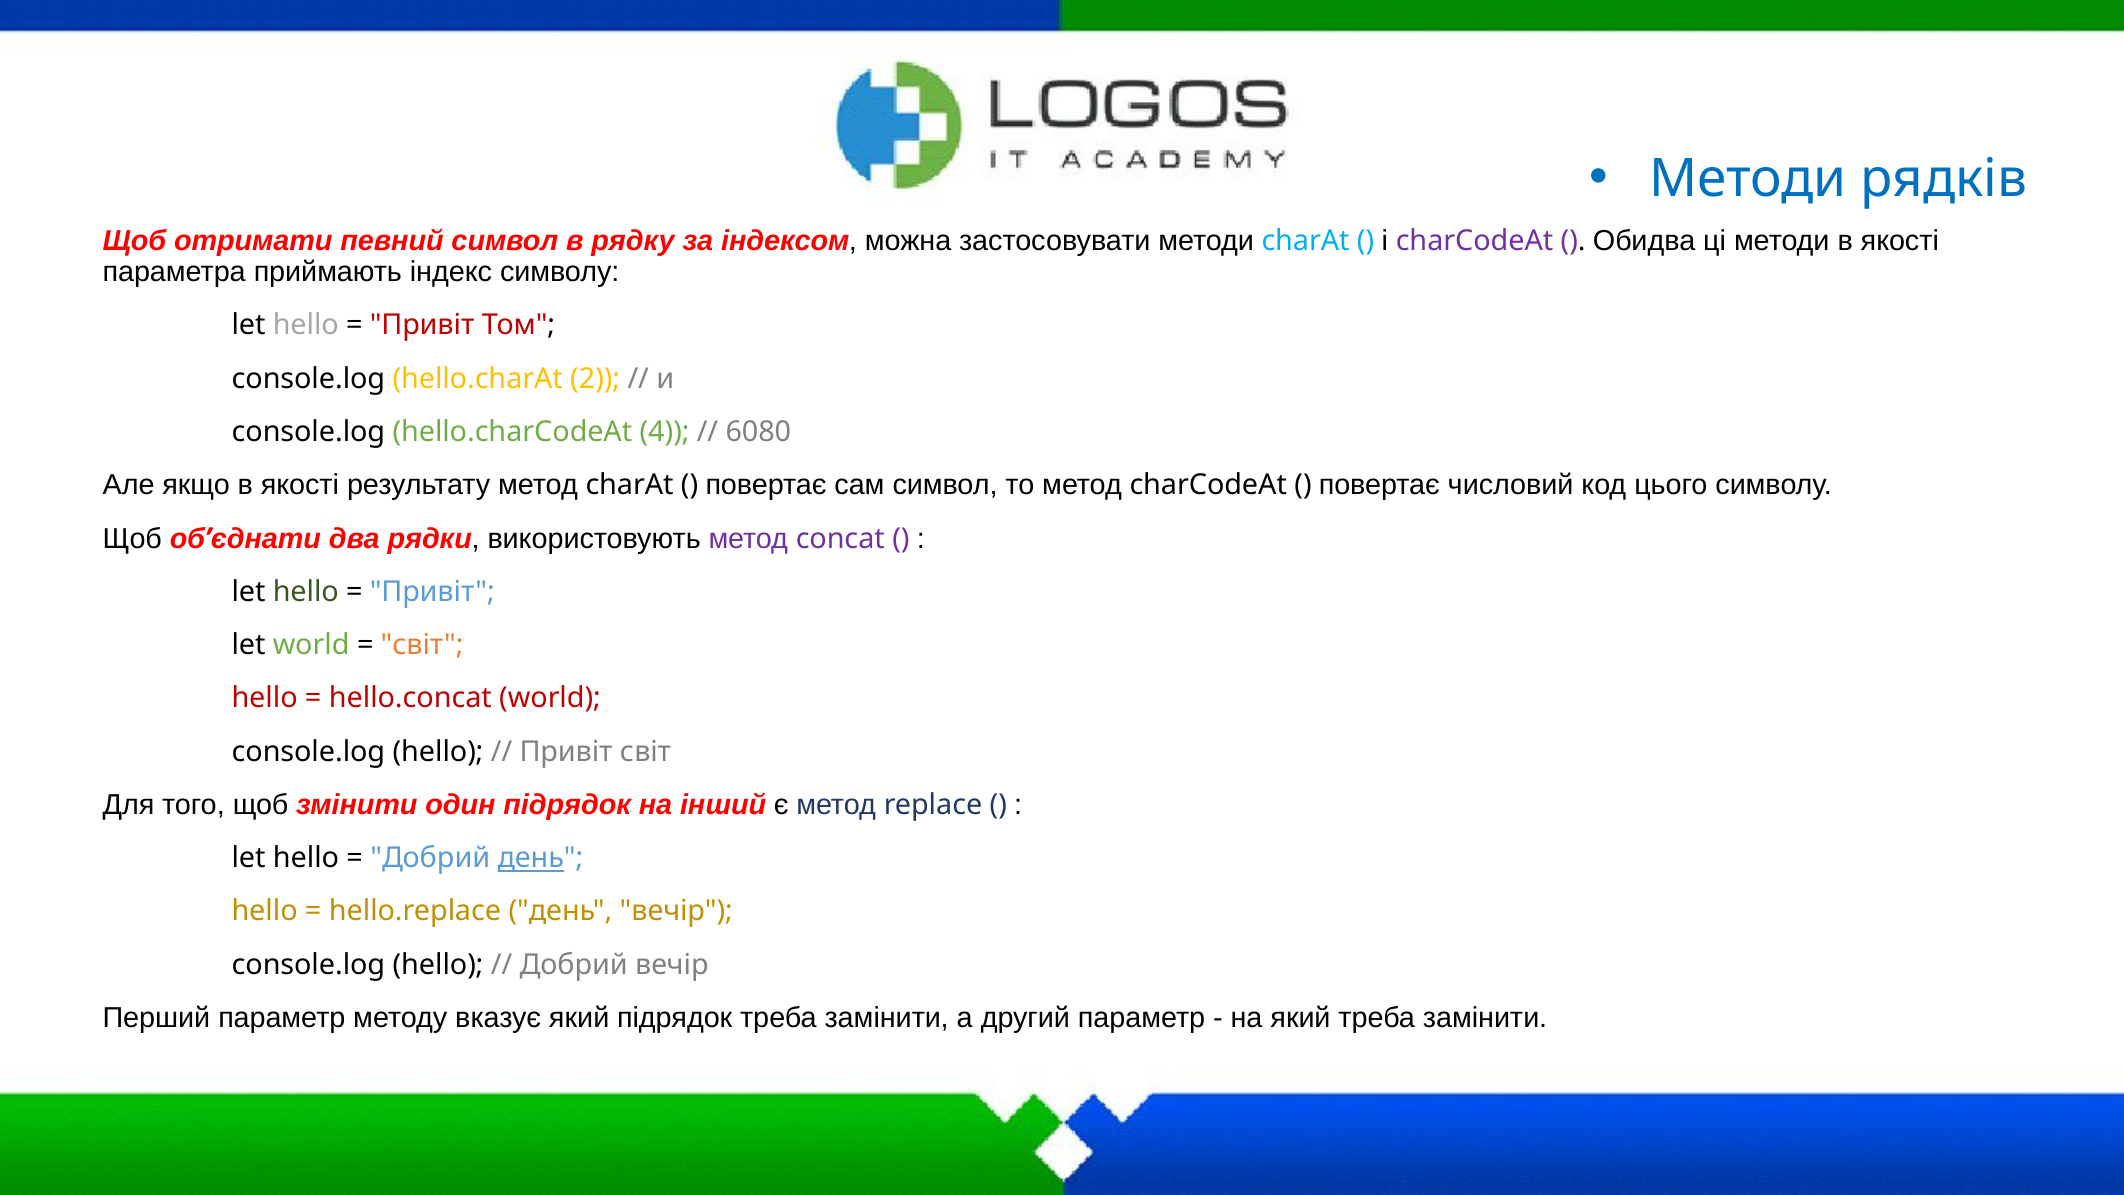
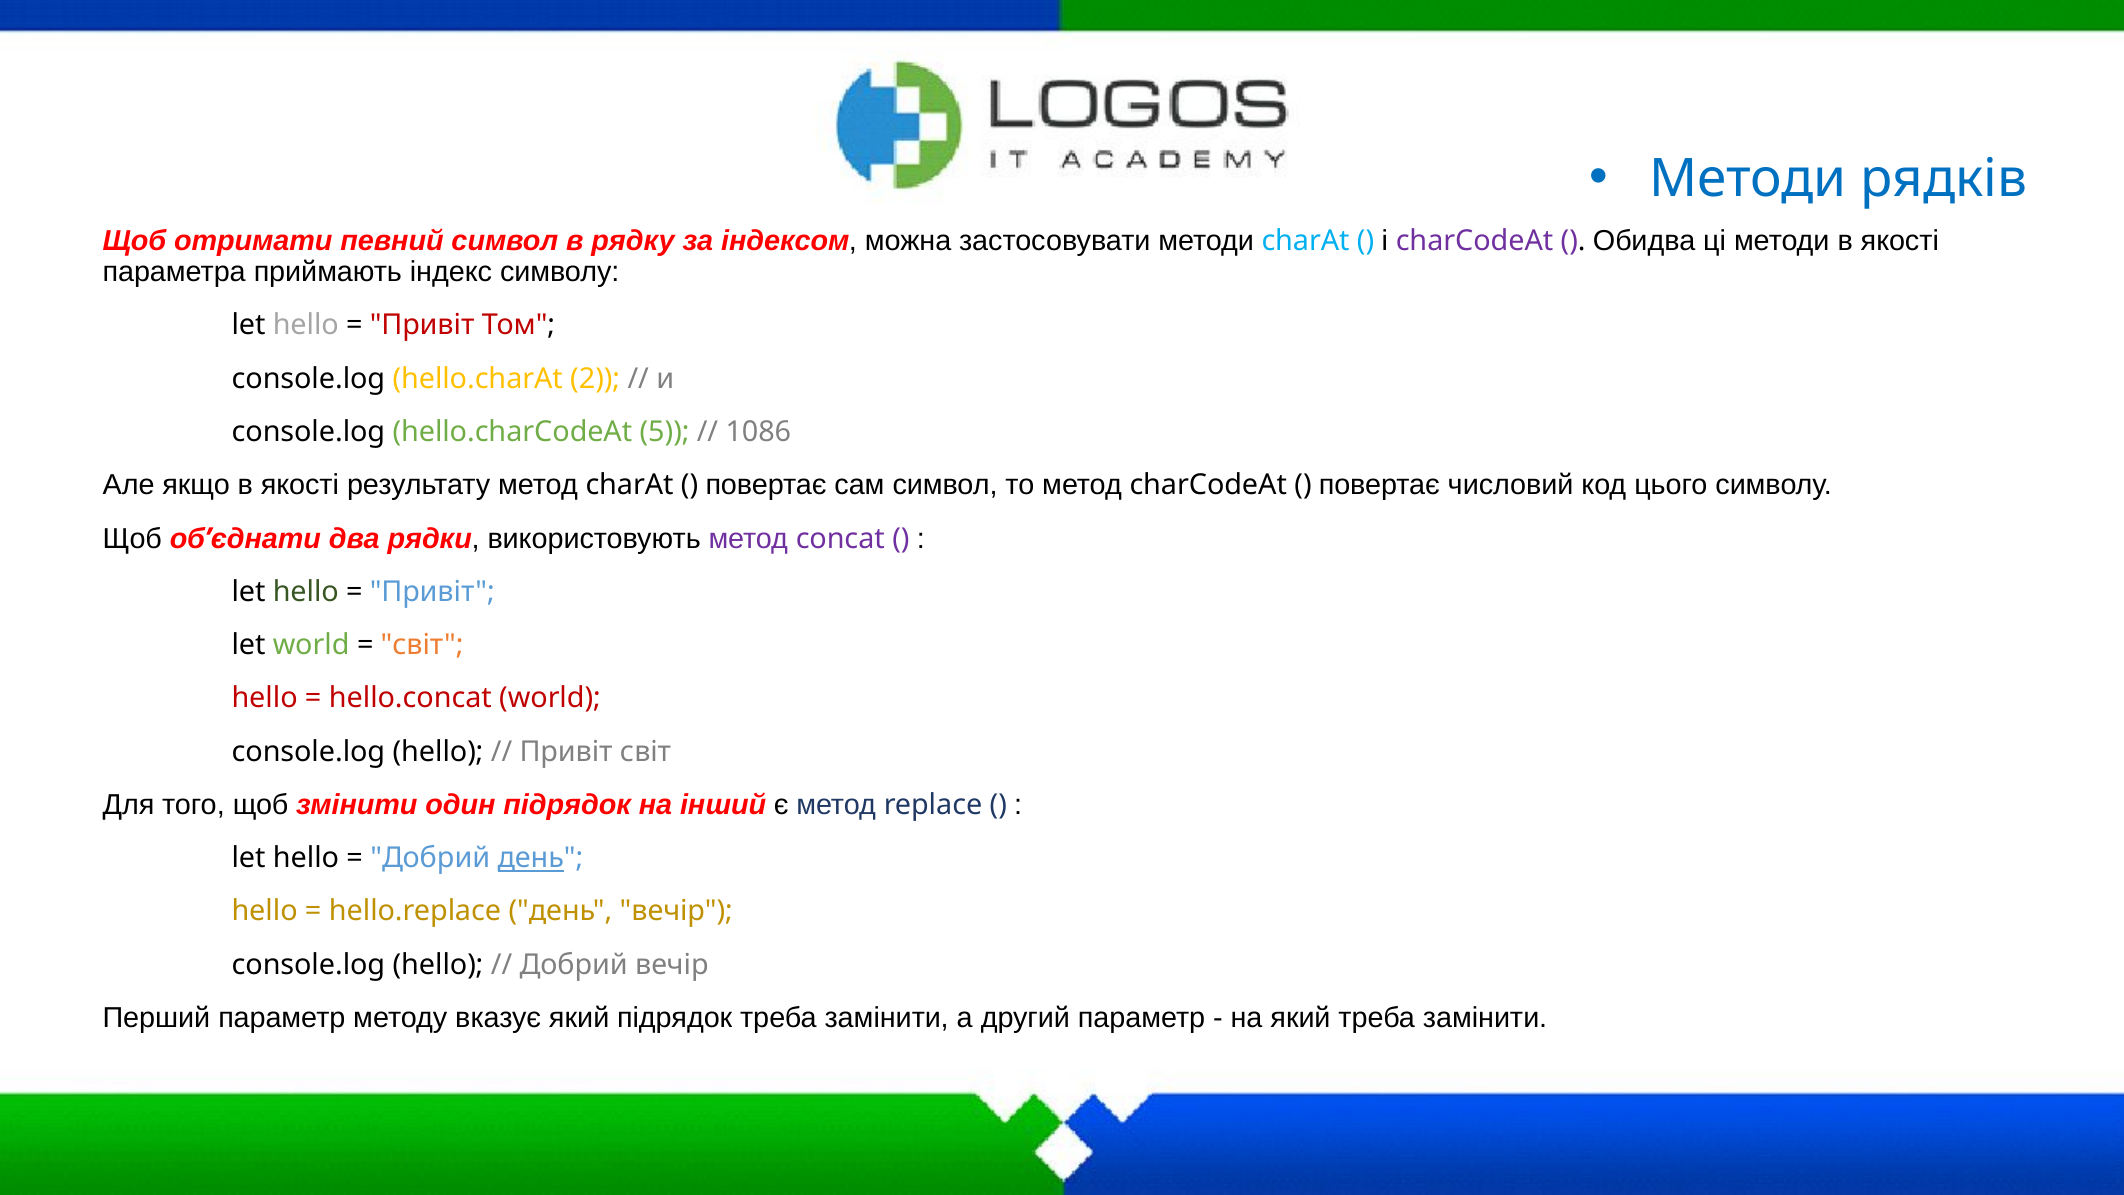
4: 4 -> 5
6080: 6080 -> 1086
